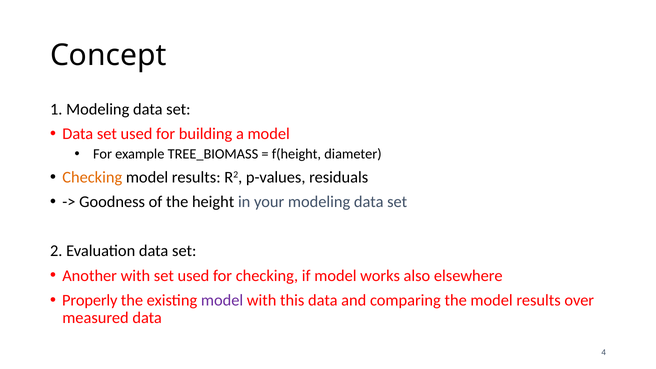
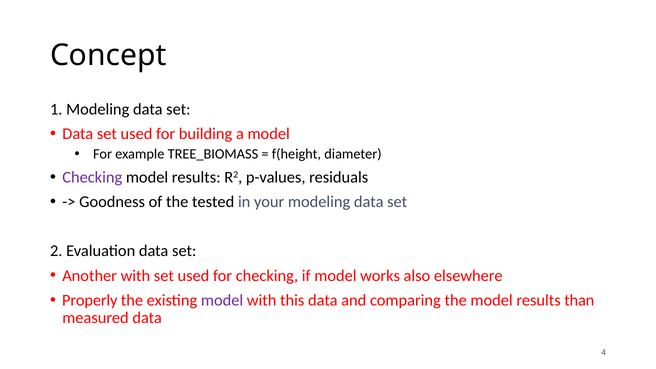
Checking at (92, 177) colour: orange -> purple
height: height -> tested
over: over -> than
